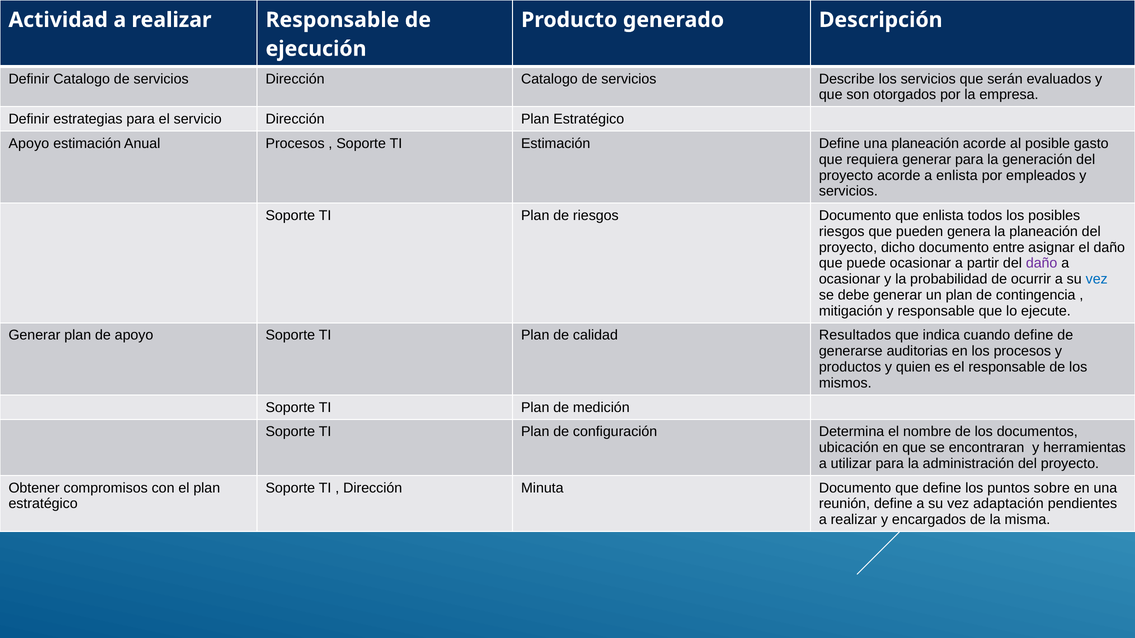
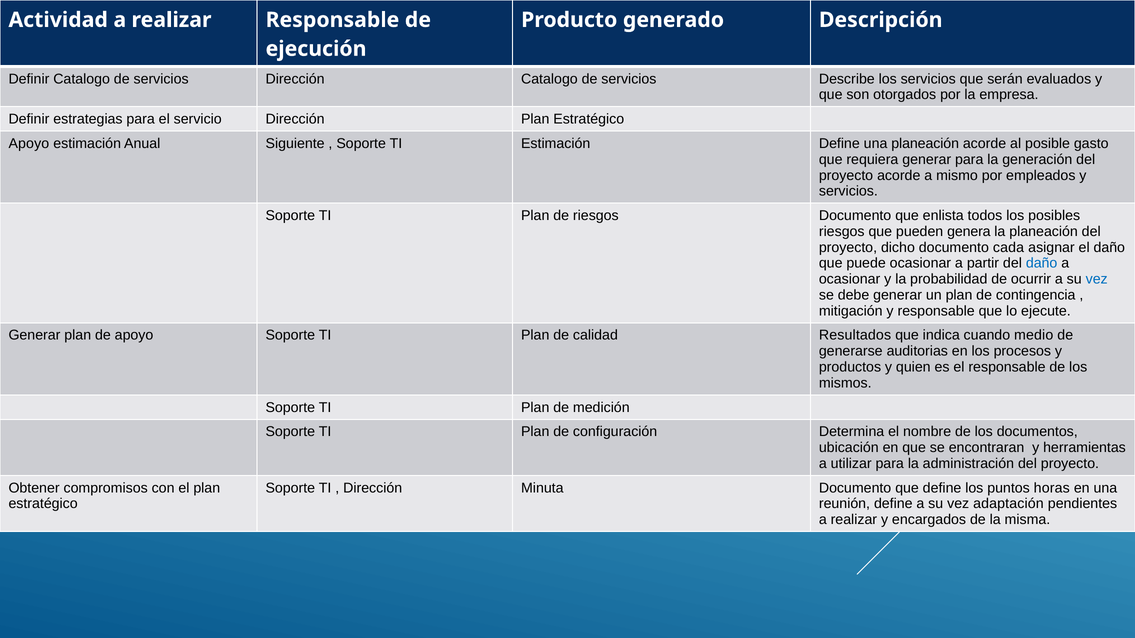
Anual Procesos: Procesos -> Siguiente
a enlista: enlista -> mismo
entre: entre -> cada
daño at (1042, 263) colour: purple -> blue
cuando define: define -> medio
sobre: sobre -> horas
